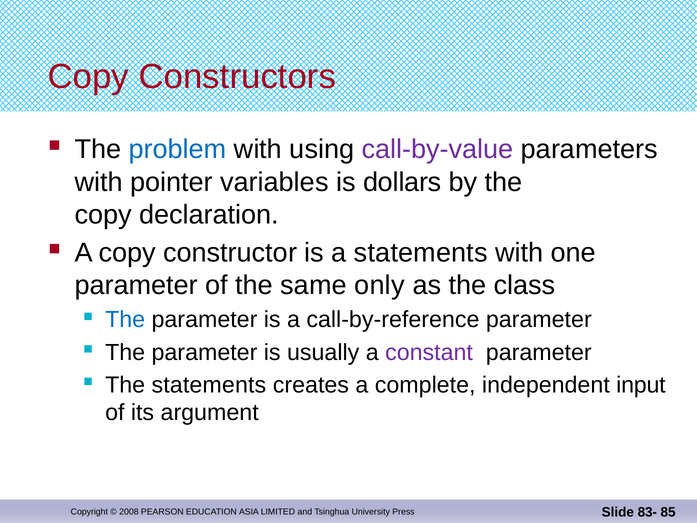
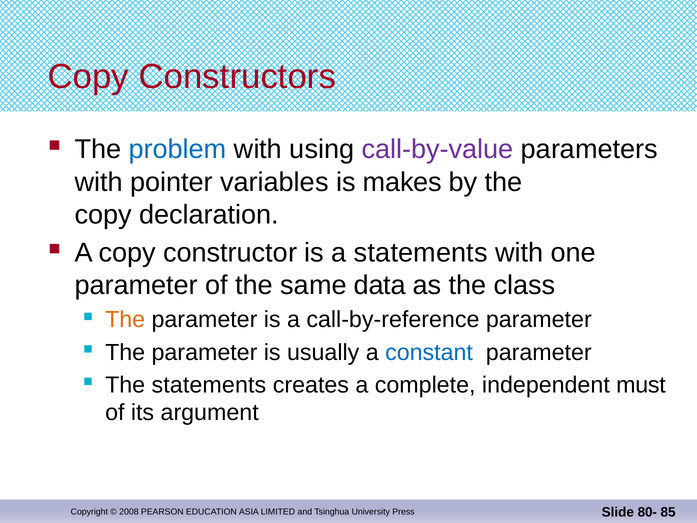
dollars: dollars -> makes
only: only -> data
The at (125, 320) colour: blue -> orange
constant colour: purple -> blue
input: input -> must
83-: 83- -> 80-
